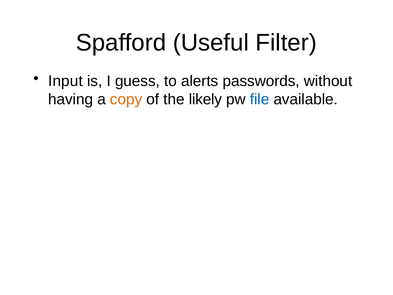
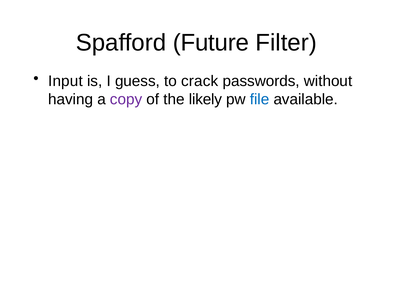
Useful: Useful -> Future
alerts: alerts -> crack
copy colour: orange -> purple
